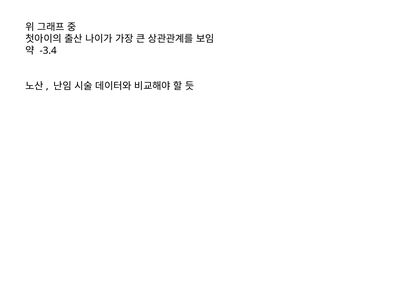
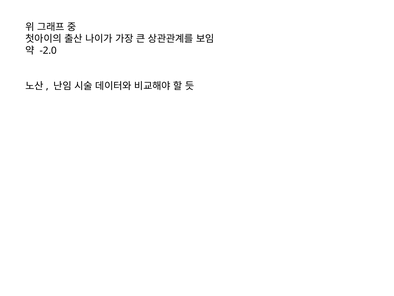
-3.4: -3.4 -> -2.0
